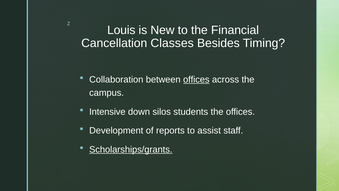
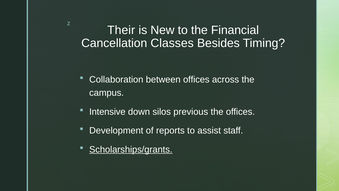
Louis: Louis -> Their
offices at (196, 79) underline: present -> none
students: students -> previous
